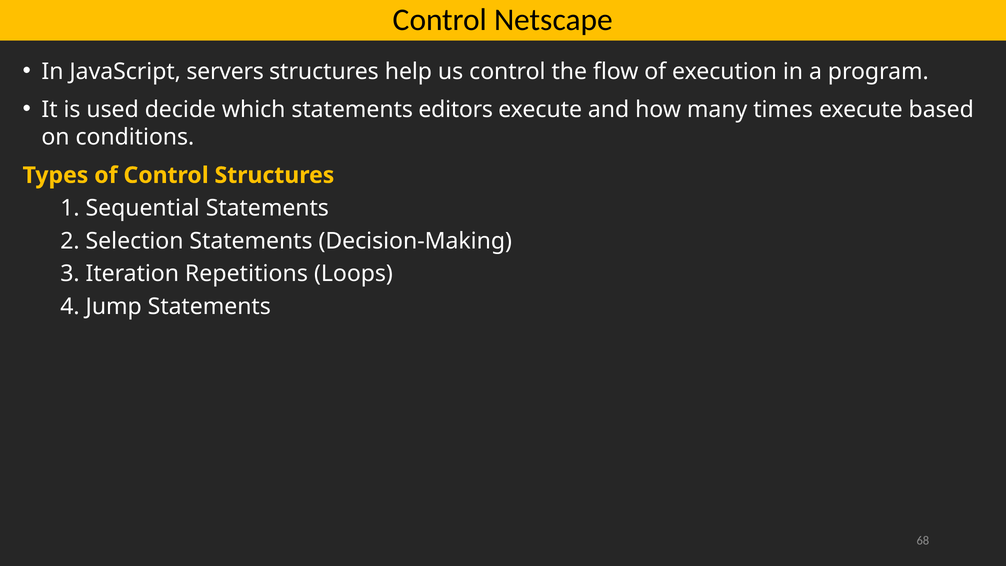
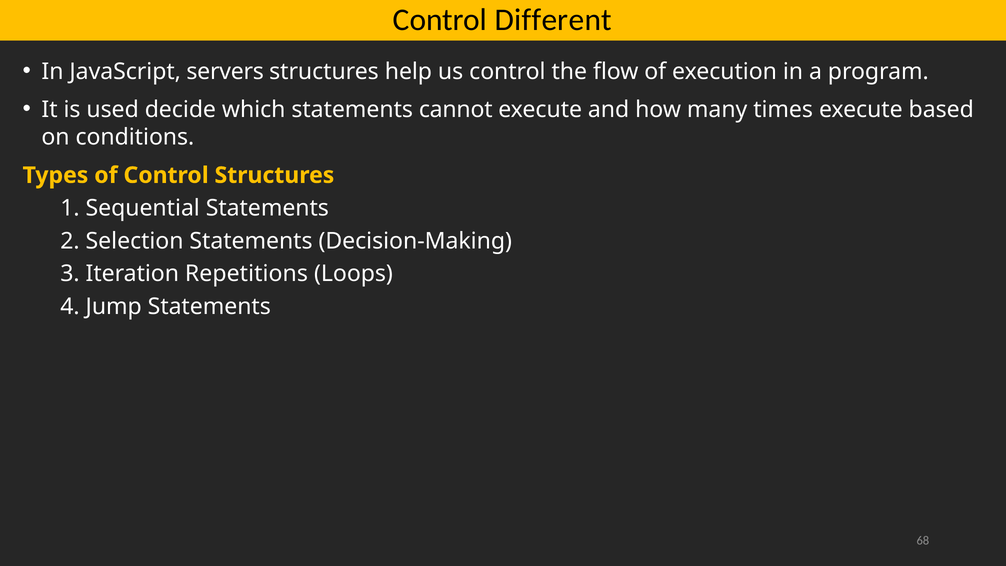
Netscape: Netscape -> Different
editors: editors -> cannot
